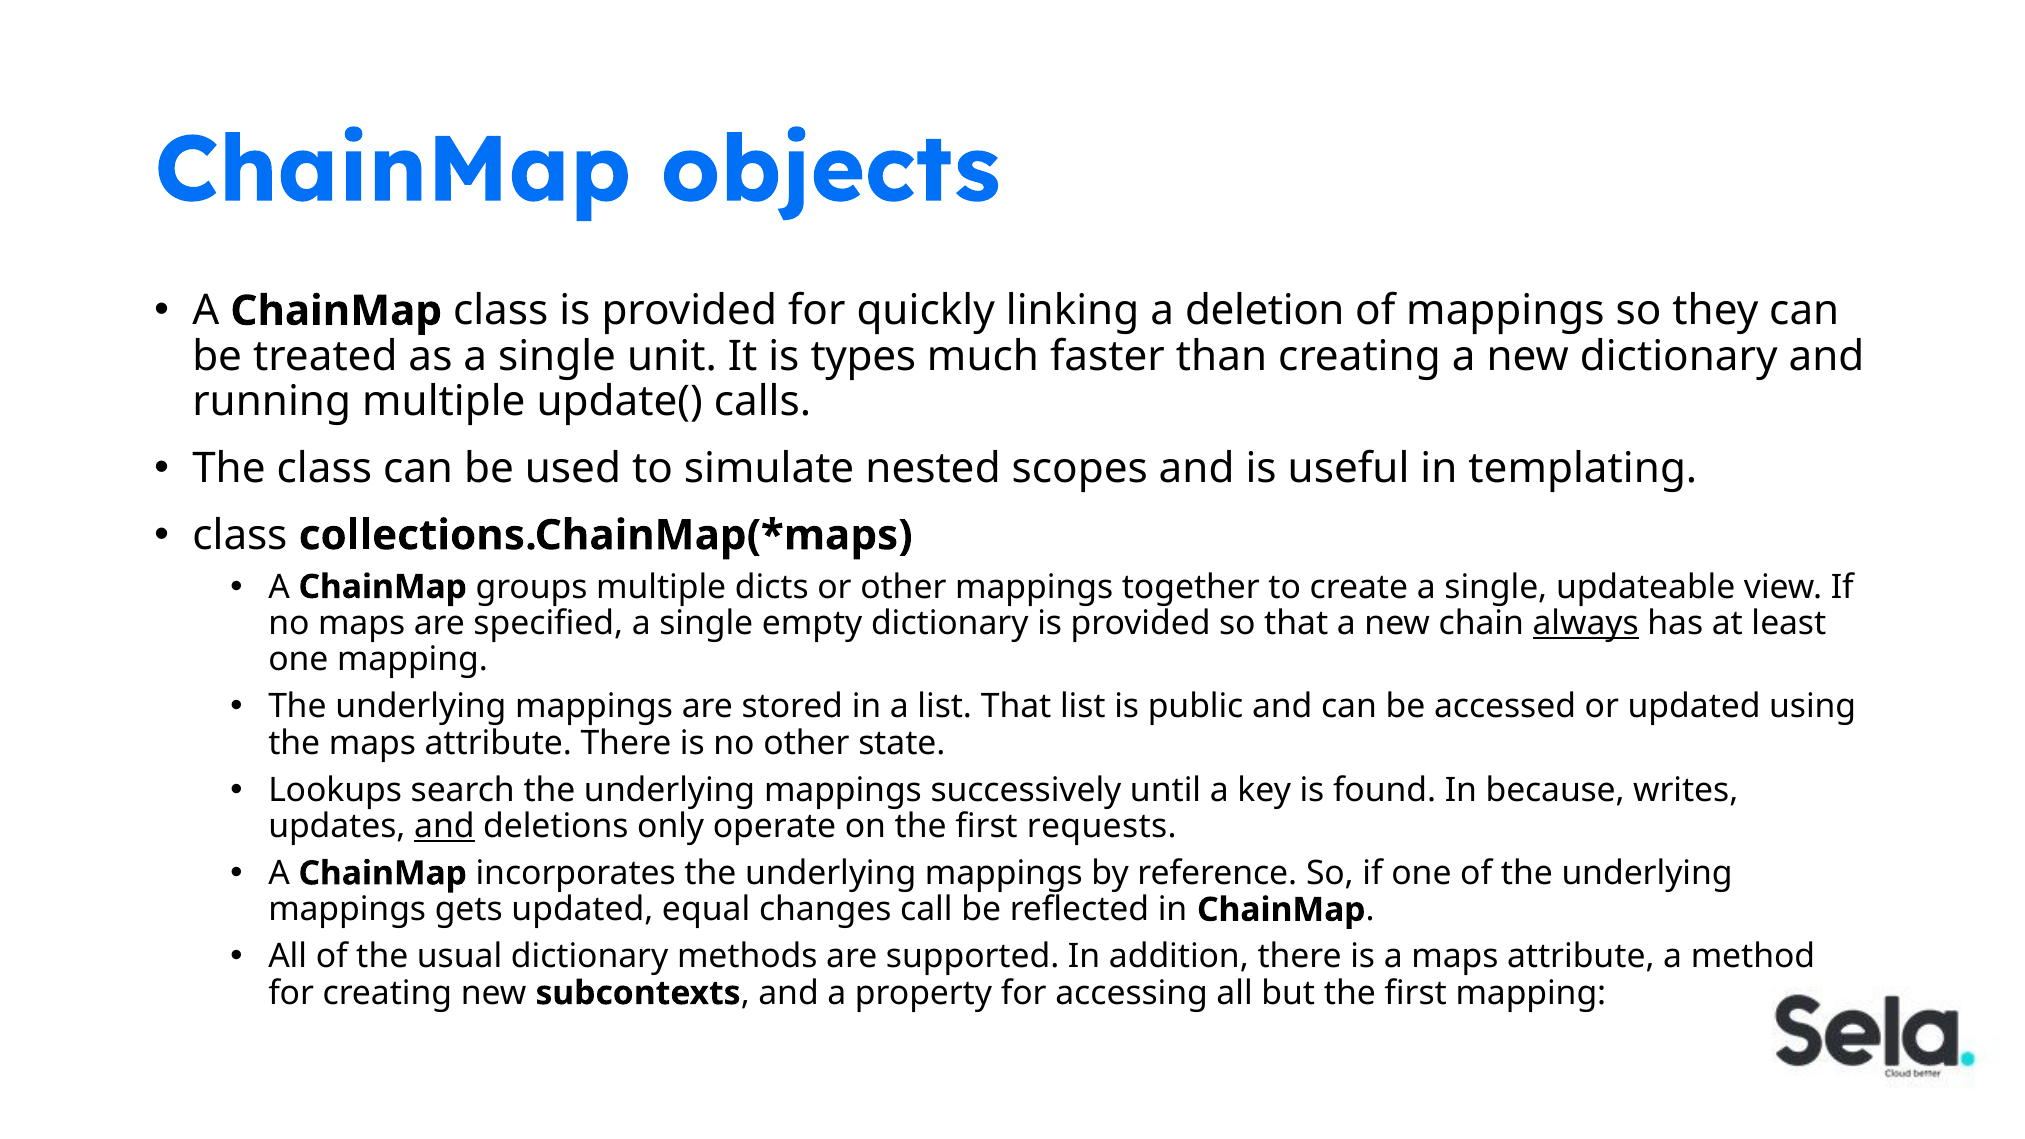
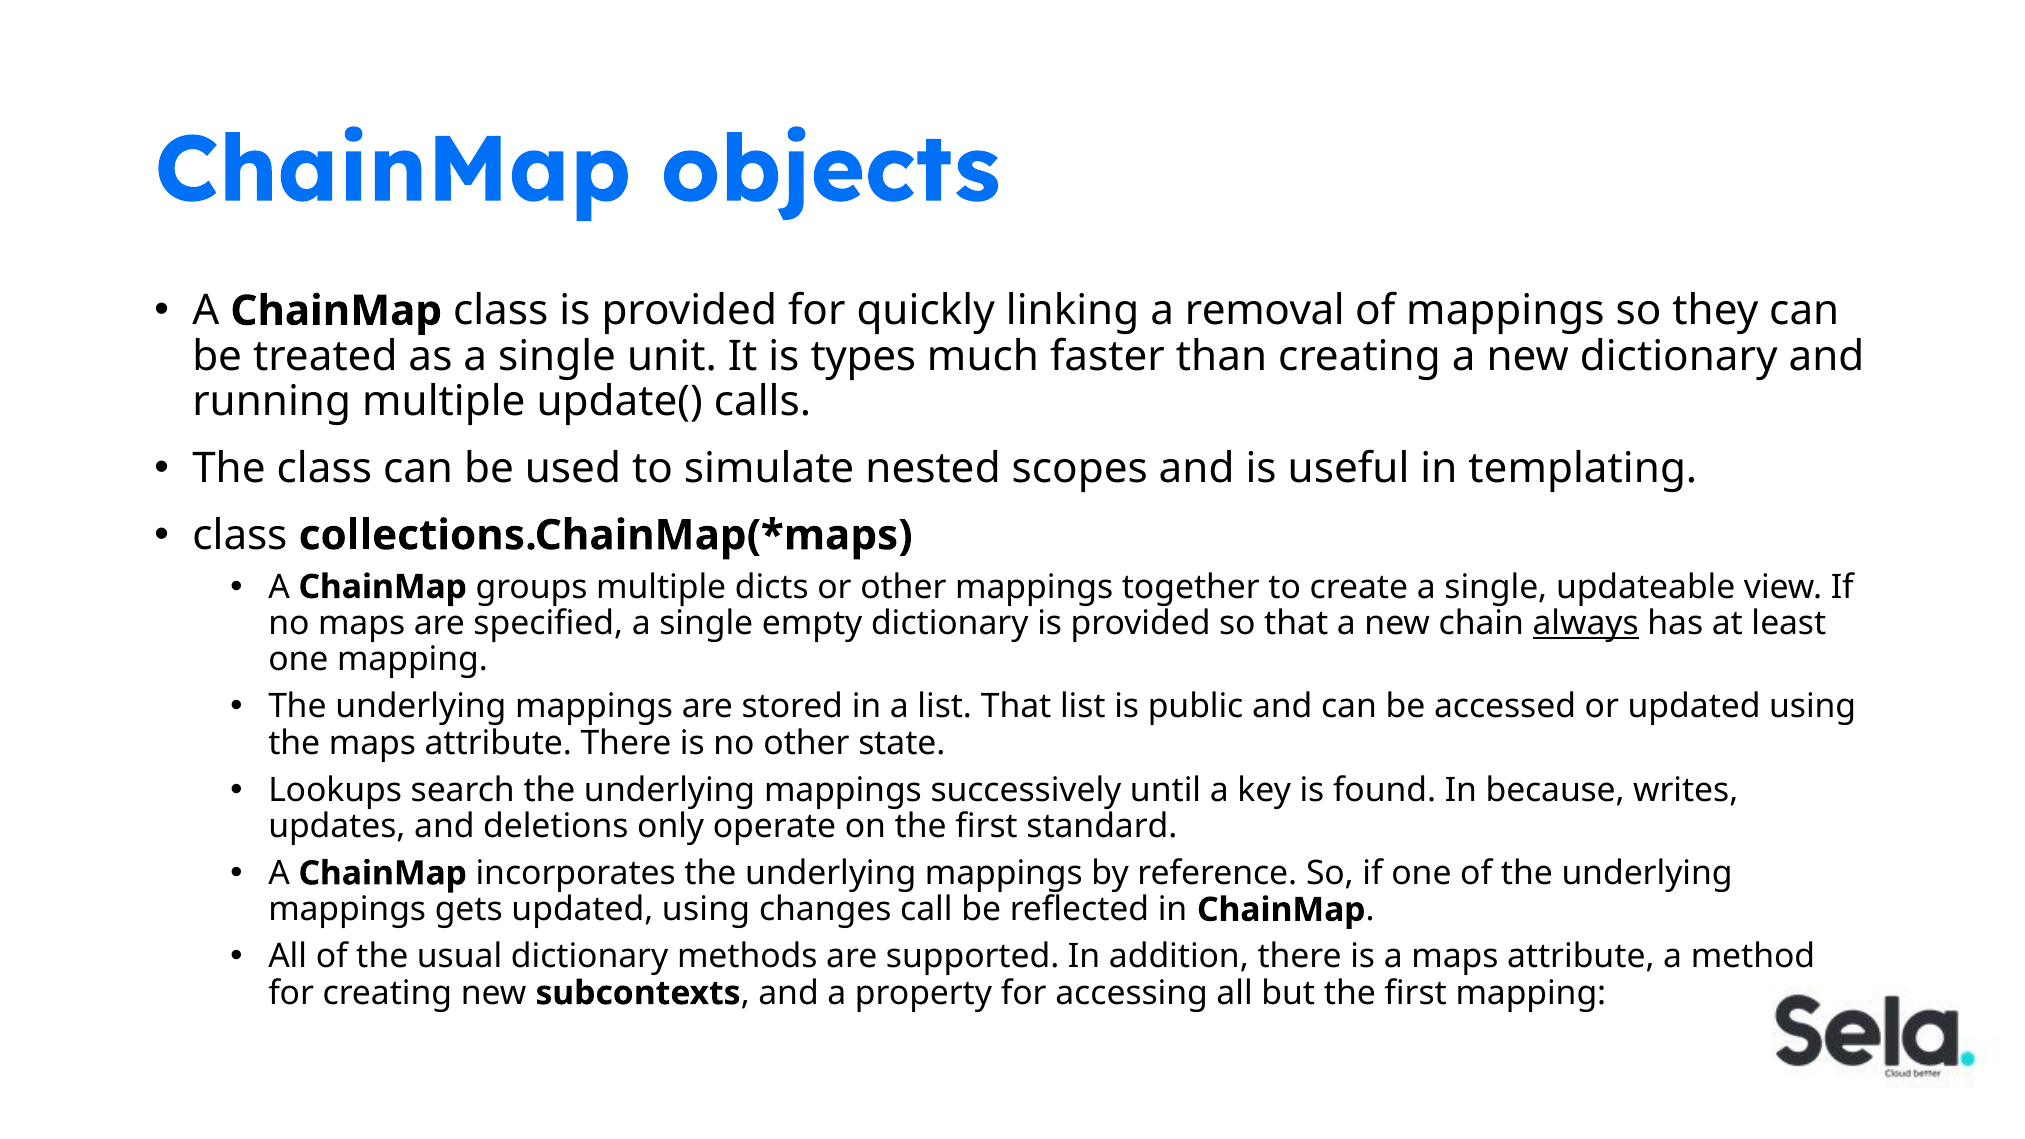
deletion: deletion -> removal
and at (444, 826) underline: present -> none
requests: requests -> standard
gets updated equal: equal -> using
